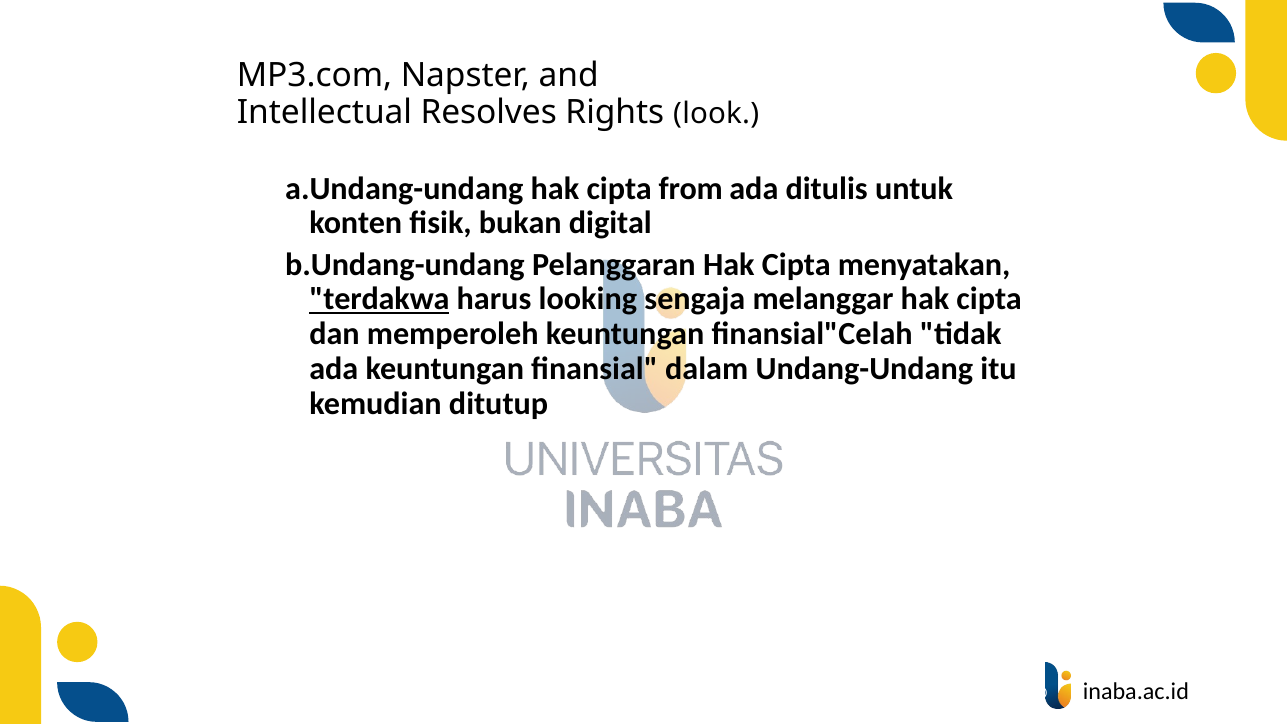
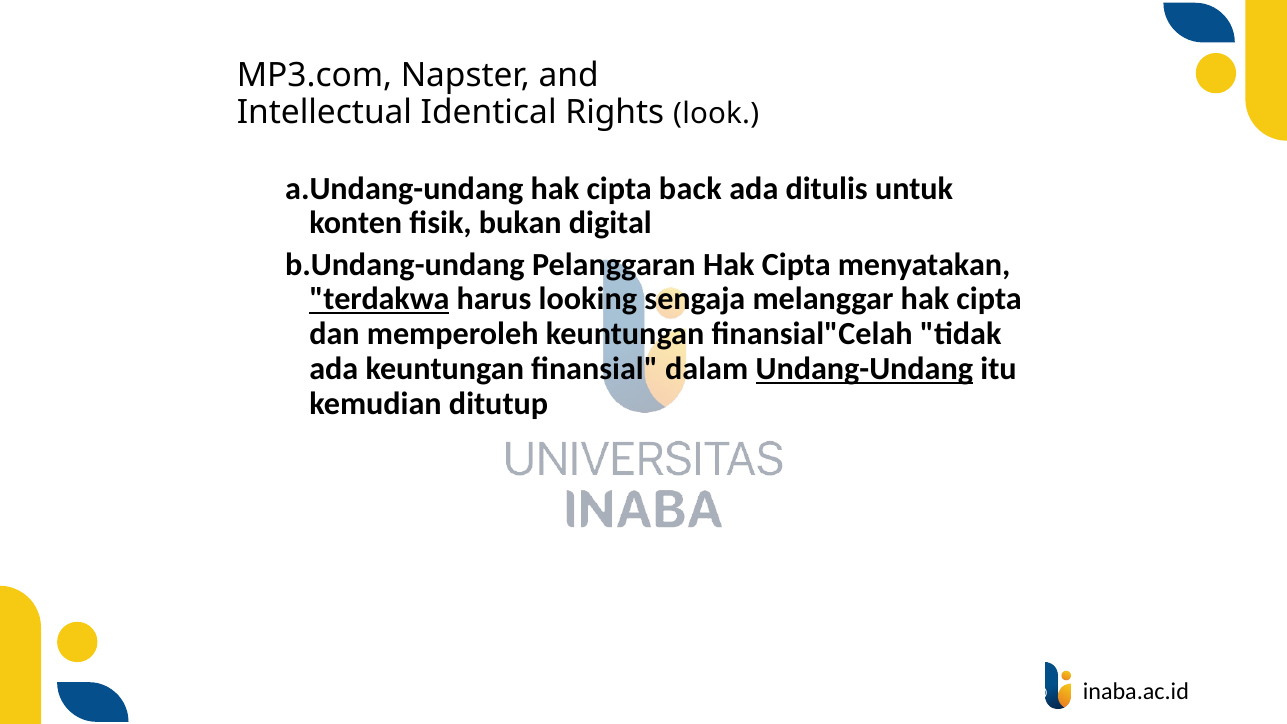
Resolves: Resolves -> Identical
from: from -> back
Undang-Undang underline: none -> present
